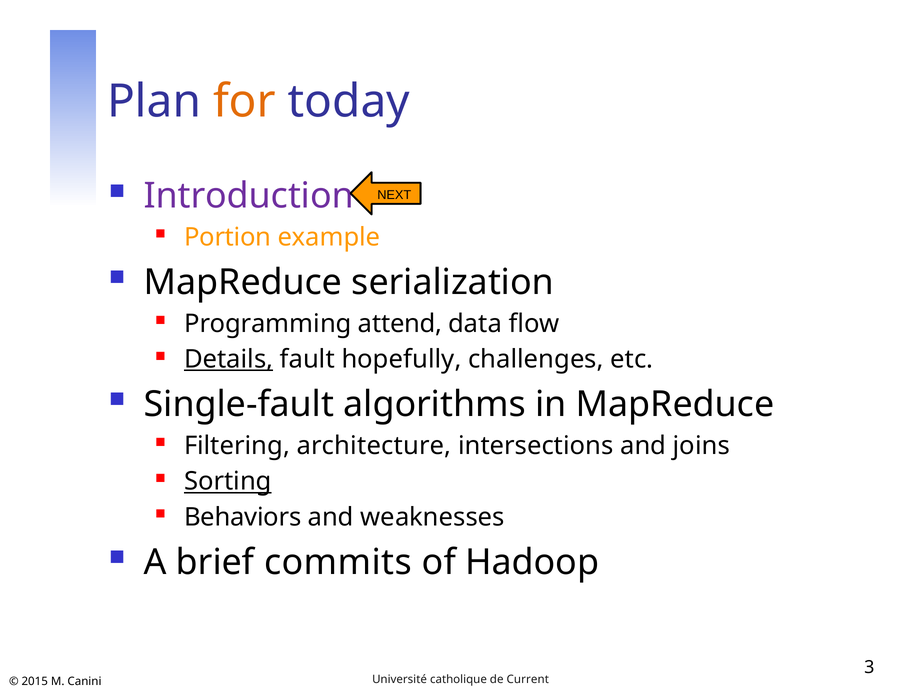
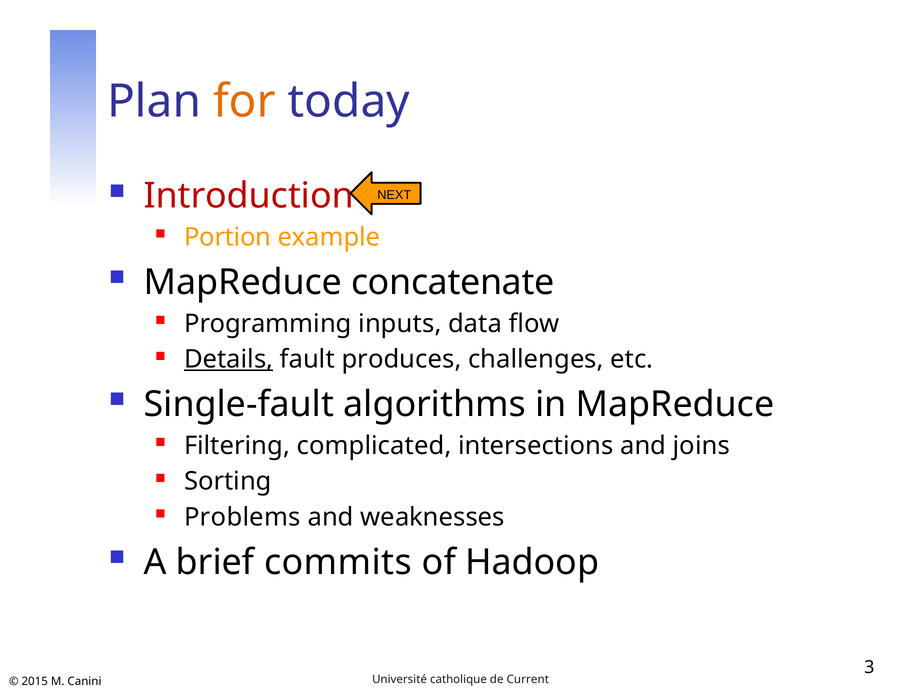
Introduction colour: purple -> red
serialization: serialization -> concatenate
attend: attend -> inputs
hopefully: hopefully -> produces
architecture: architecture -> complicated
Sorting underline: present -> none
Behaviors: Behaviors -> Problems
